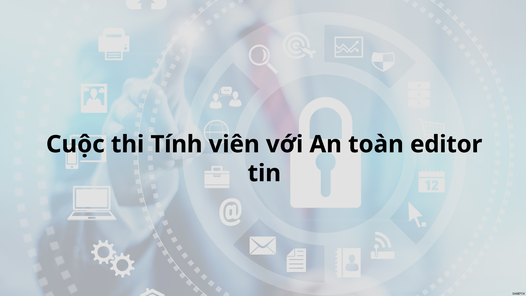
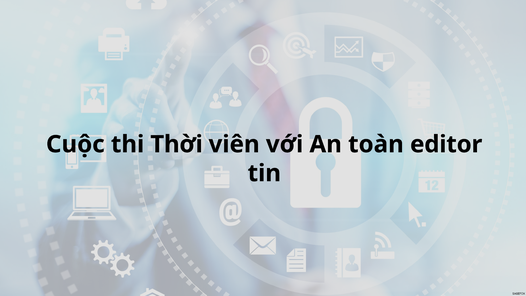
Tính: Tính -> Thời
